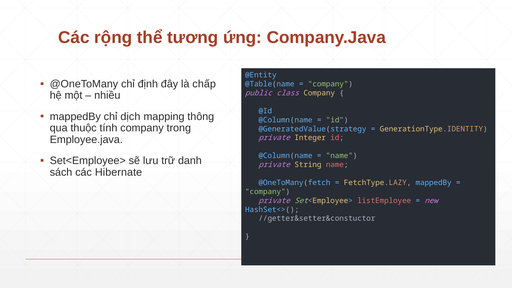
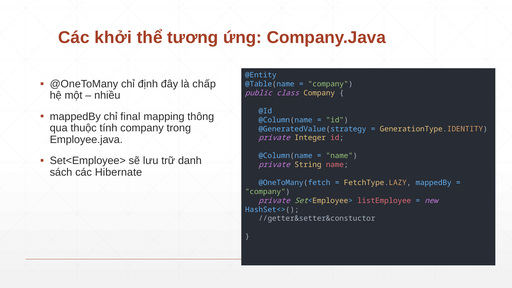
rộng: rộng -> khởi
dịch: dịch -> final
